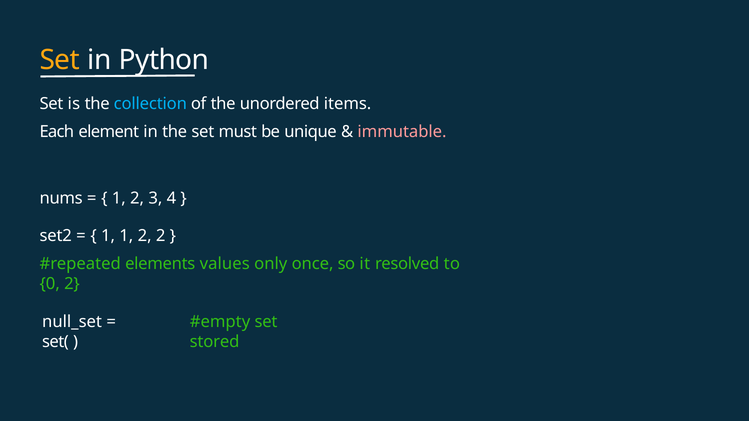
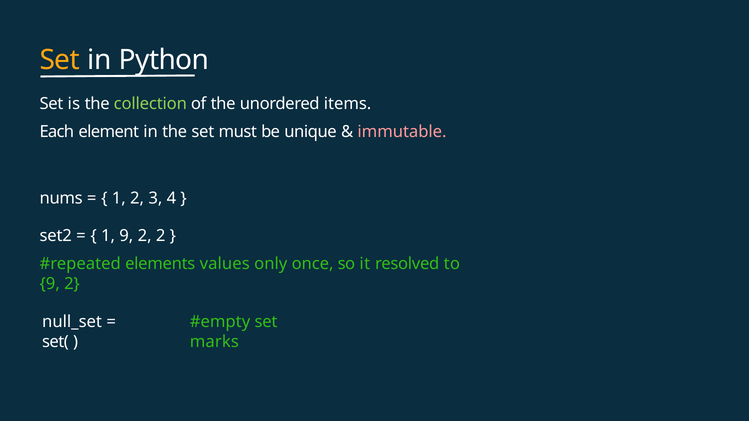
collection colour: light blue -> light green
1 1: 1 -> 9
0 at (50, 284): 0 -> 9
stored: stored -> marks
